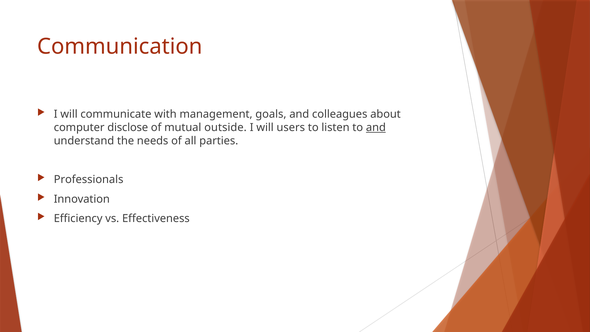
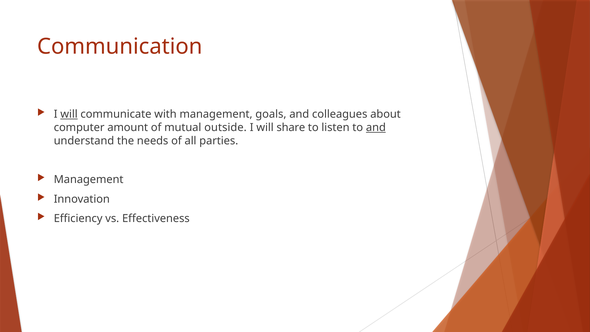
will at (69, 114) underline: none -> present
disclose: disclose -> amount
users: users -> share
Professionals at (89, 180): Professionals -> Management
